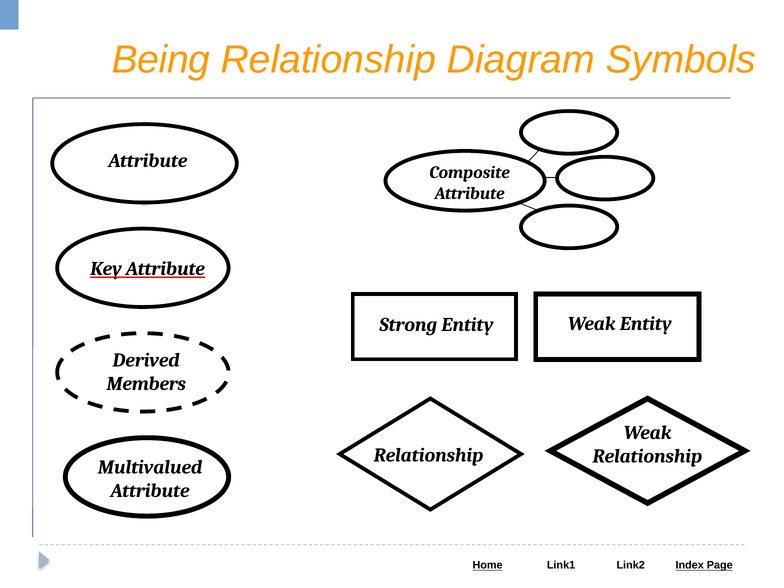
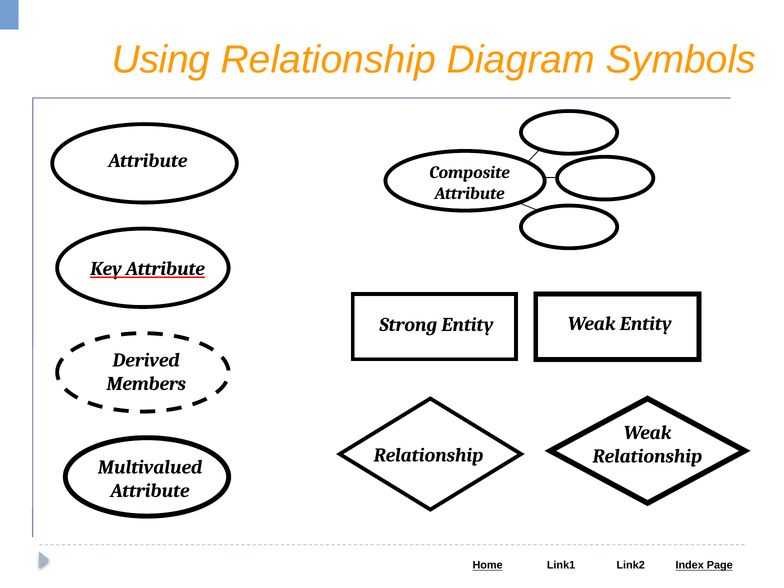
Being: Being -> Using
